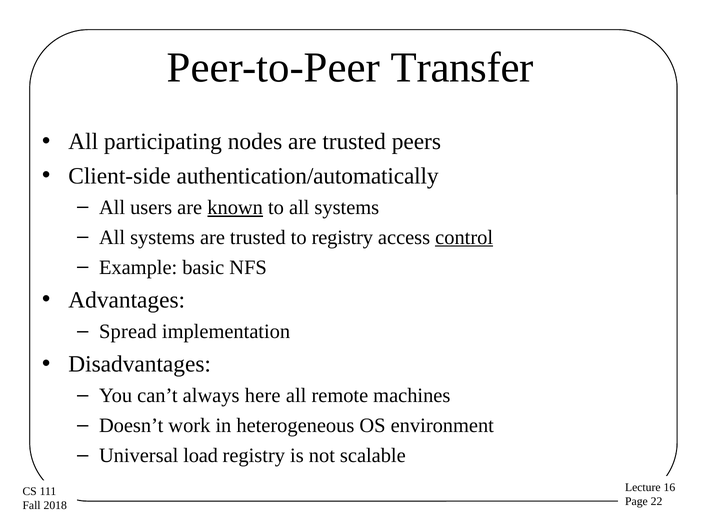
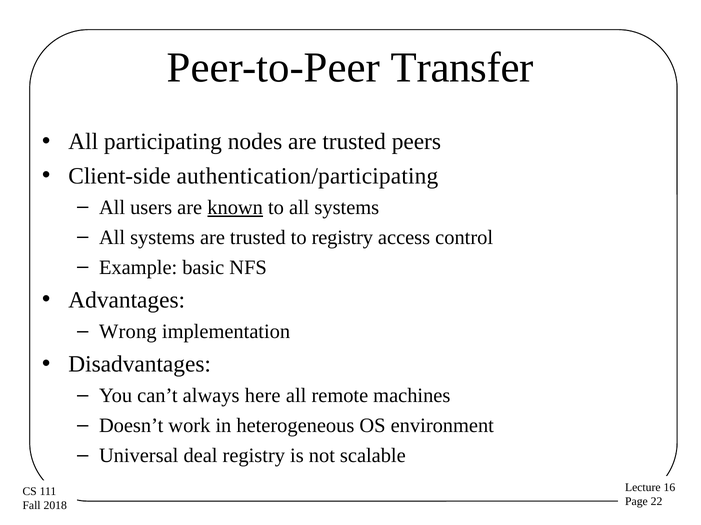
authentication/automatically: authentication/automatically -> authentication/participating
control underline: present -> none
Spread: Spread -> Wrong
load: load -> deal
